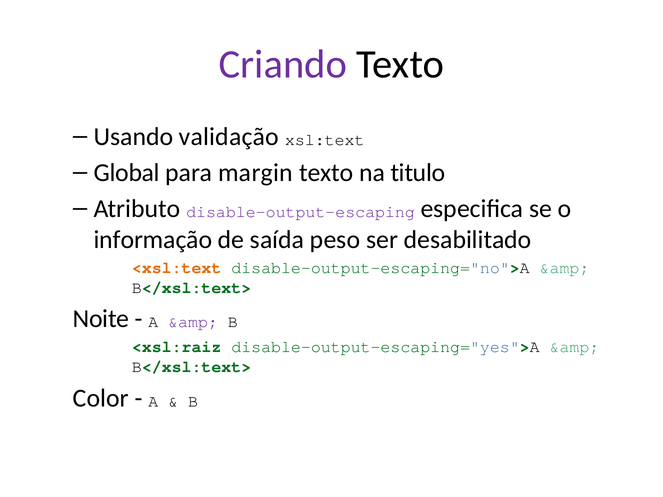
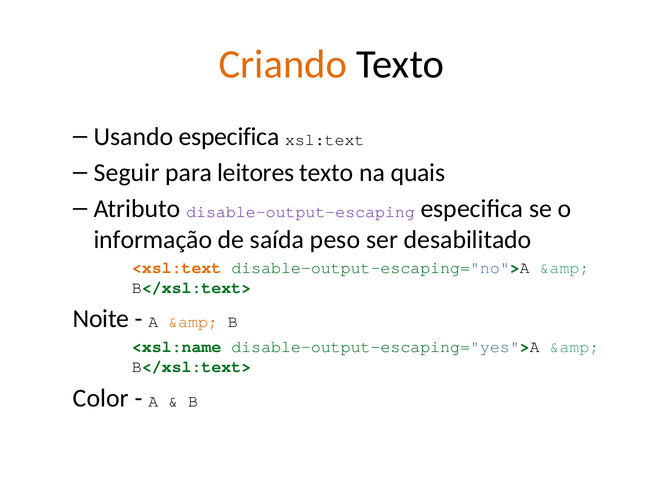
Criando colour: purple -> orange
Usando validação: validação -> especifica
Global: Global -> Seguir
margin: margin -> leitores
titulo: titulo -> quais
&amp at (193, 322) colour: purple -> orange
<xsl:raiz: <xsl:raiz -> <xsl:name
